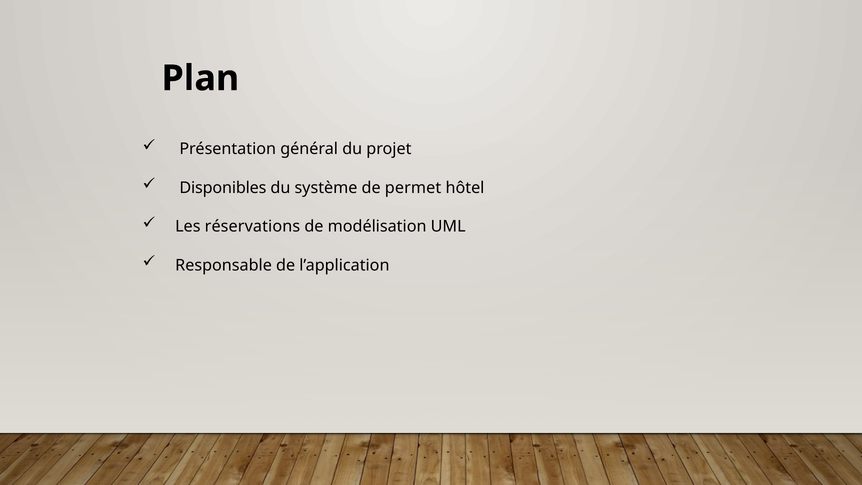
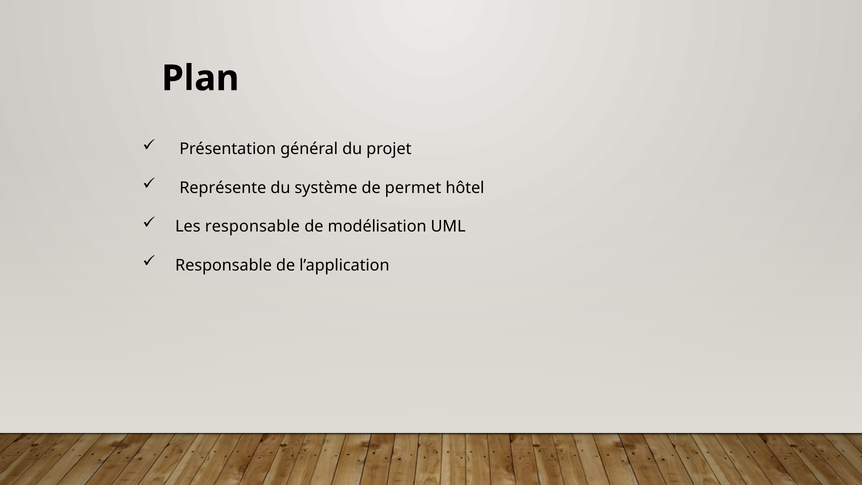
Disponibles: Disponibles -> Représente
Les réservations: réservations -> responsable
